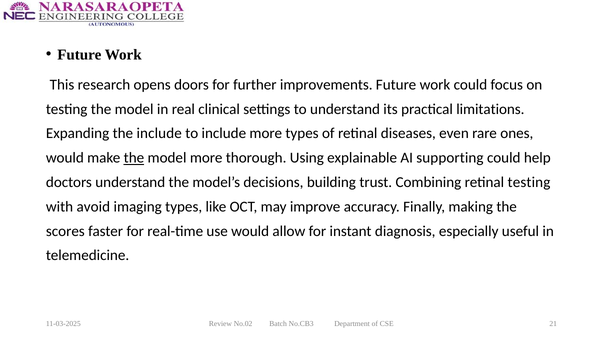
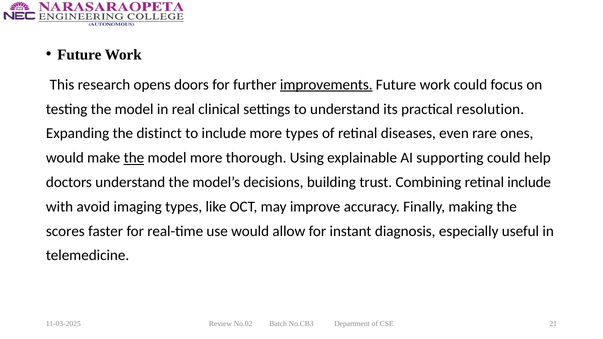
improvements underline: none -> present
limitations: limitations -> resolution
the include: include -> distinct
retinal testing: testing -> include
